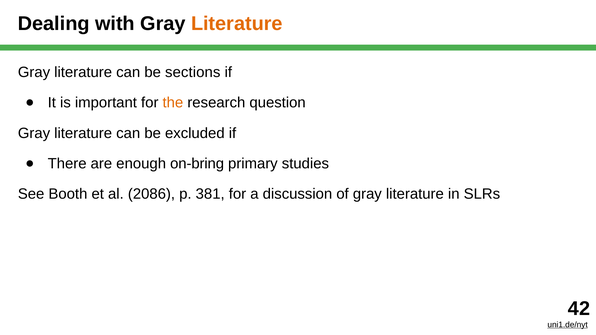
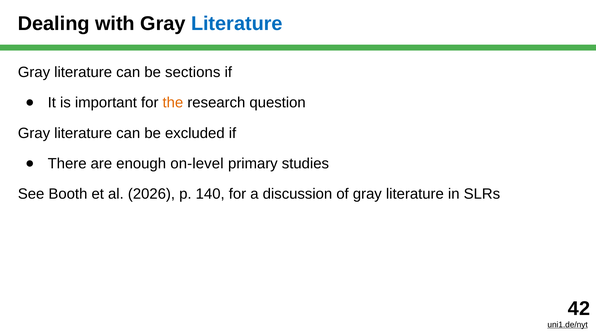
Literature at (237, 24) colour: orange -> blue
on-bring: on-bring -> on-level
2086: 2086 -> 2026
381: 381 -> 140
